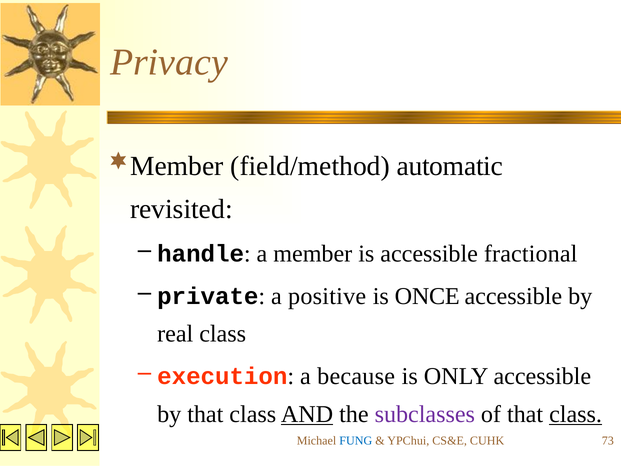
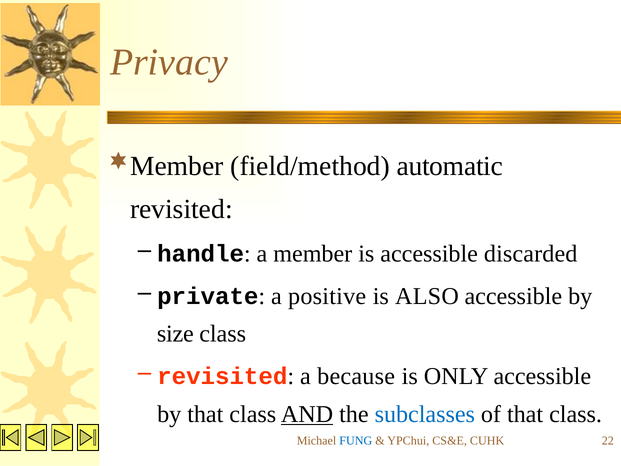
fractional: fractional -> discarded
ONCE: ONCE -> ALSO
real: real -> size
execution at (222, 376): execution -> revisited
subclasses colour: purple -> blue
class at (576, 414) underline: present -> none
73: 73 -> 22
